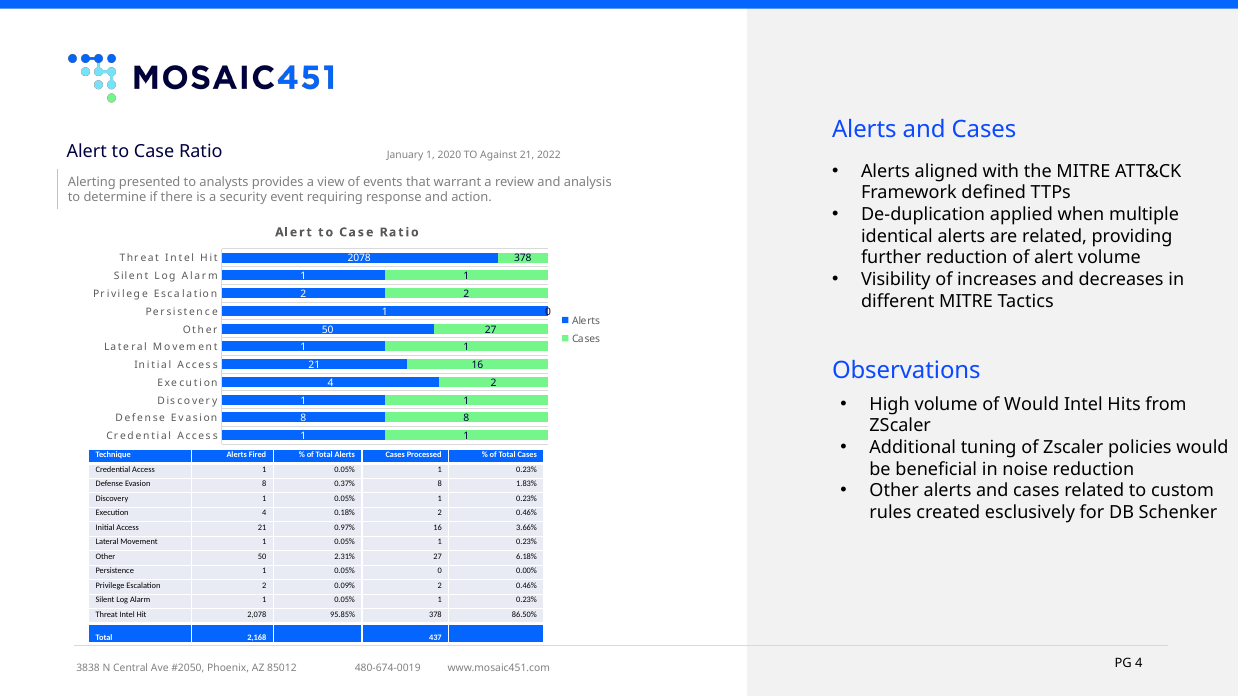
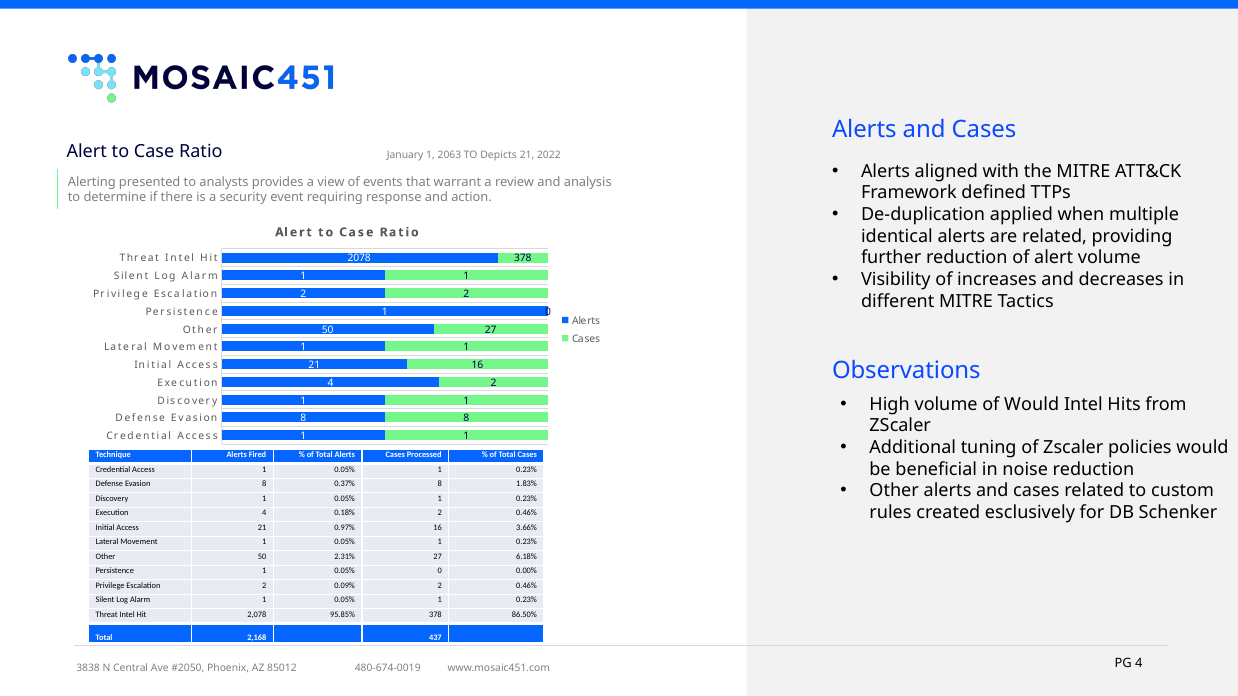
2020: 2020 -> 2063
Against: Against -> Depicts
